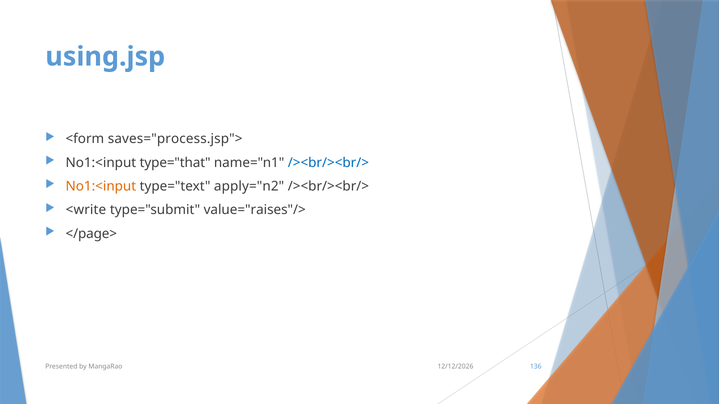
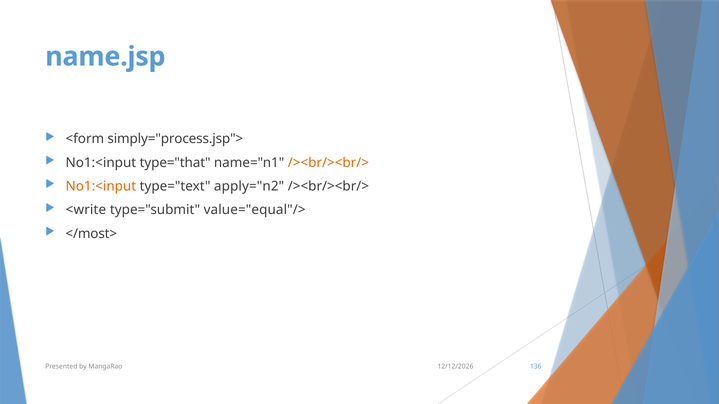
using.jsp: using.jsp -> name.jsp
saves="process.jsp">: saves="process.jsp"> -> simply="process.jsp">
/><br/><br/> at (328, 163) colour: blue -> orange
value="raises"/>: value="raises"/> -> value="equal"/>
</page>: </page> -> </most>
